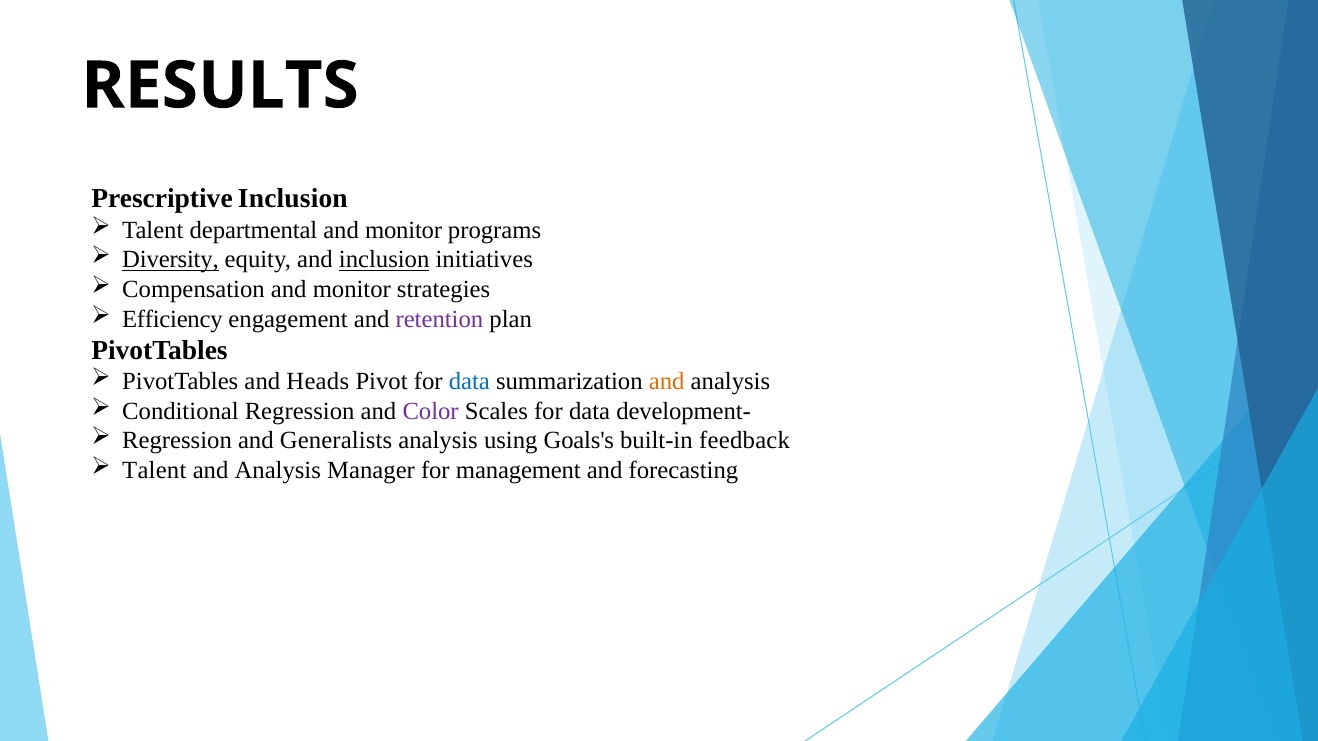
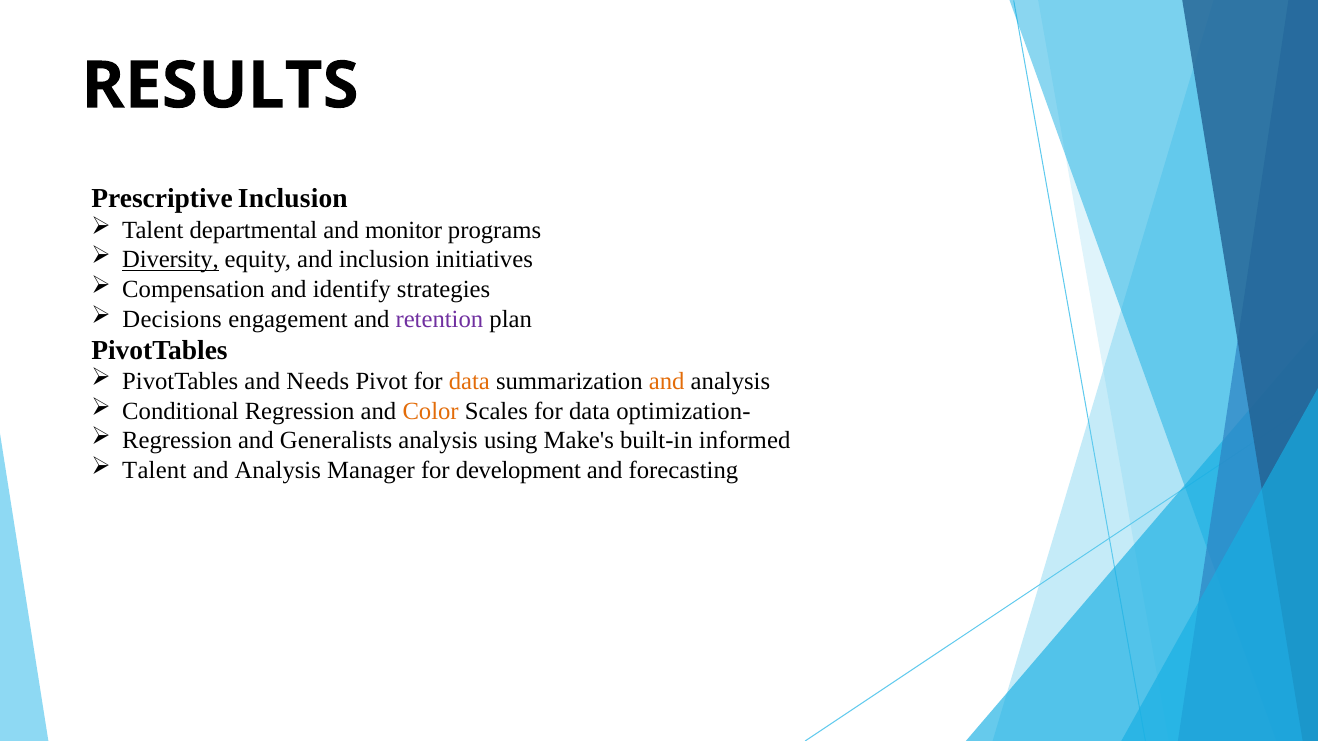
inclusion at (384, 260) underline: present -> none
Compensation and monitor: monitor -> identify
Efficiency: Efficiency -> Decisions
Heads: Heads -> Needs
data at (469, 382) colour: blue -> orange
Color colour: purple -> orange
development-: development- -> optimization-
Goals's: Goals's -> Make's
feedback: feedback -> informed
management: management -> development
